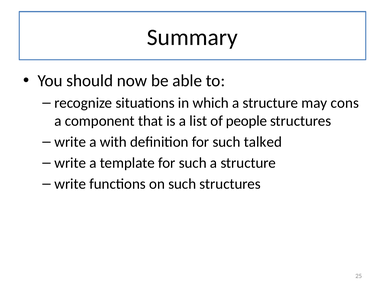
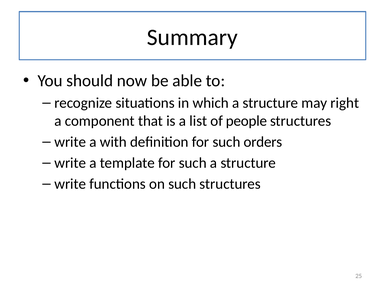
cons: cons -> right
talked: talked -> orders
